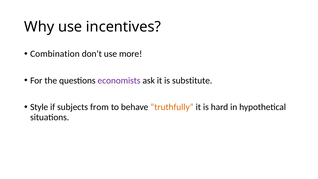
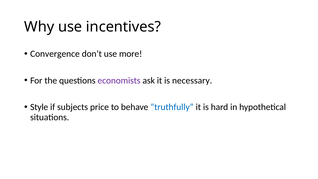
Combination: Combination -> Convergence
substitute: substitute -> necessary
from: from -> price
truthfully colour: orange -> blue
